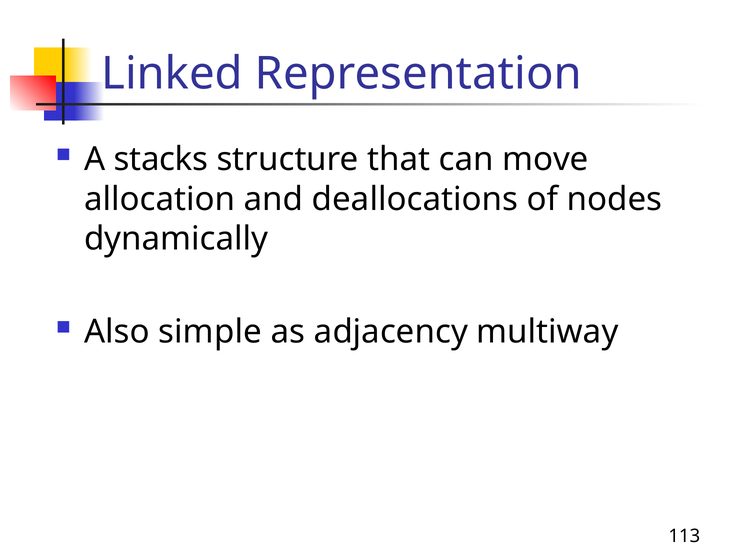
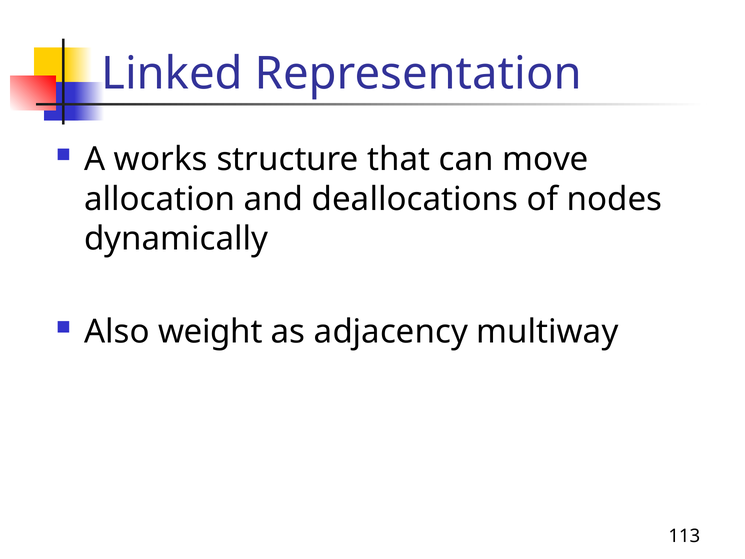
stacks: stacks -> works
simple: simple -> weight
